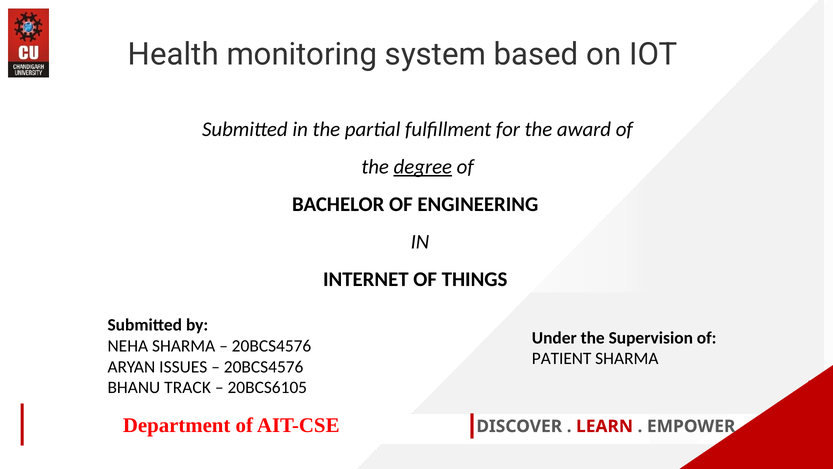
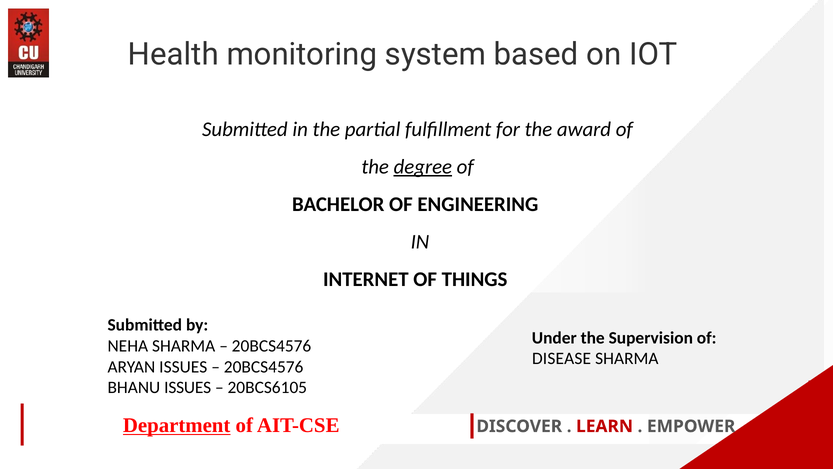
PATIENT: PATIENT -> DISEASE
BHANU TRACK: TRACK -> ISSUES
Department underline: none -> present
